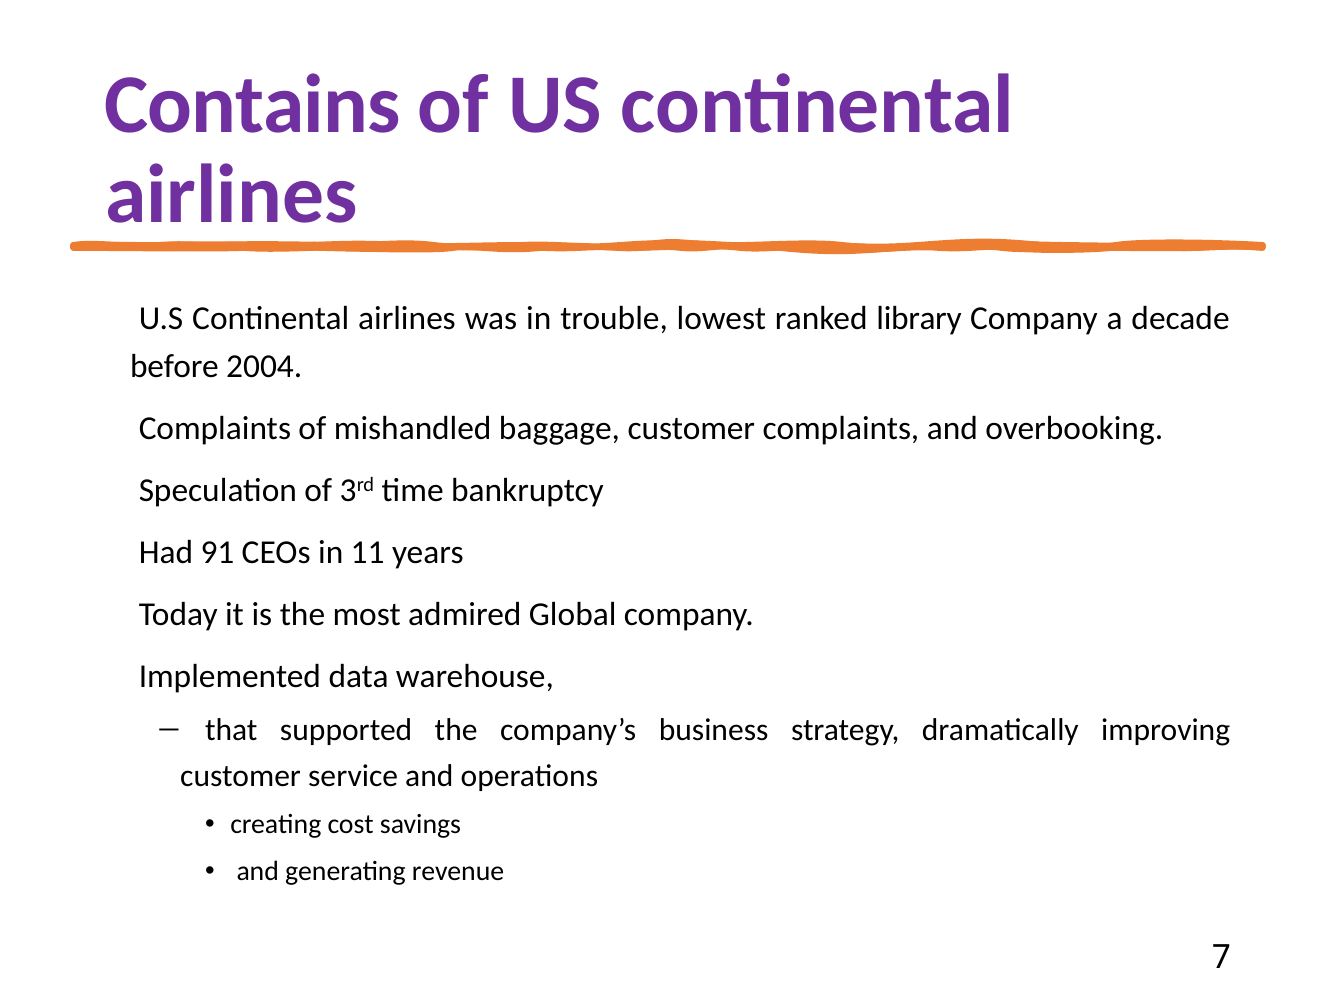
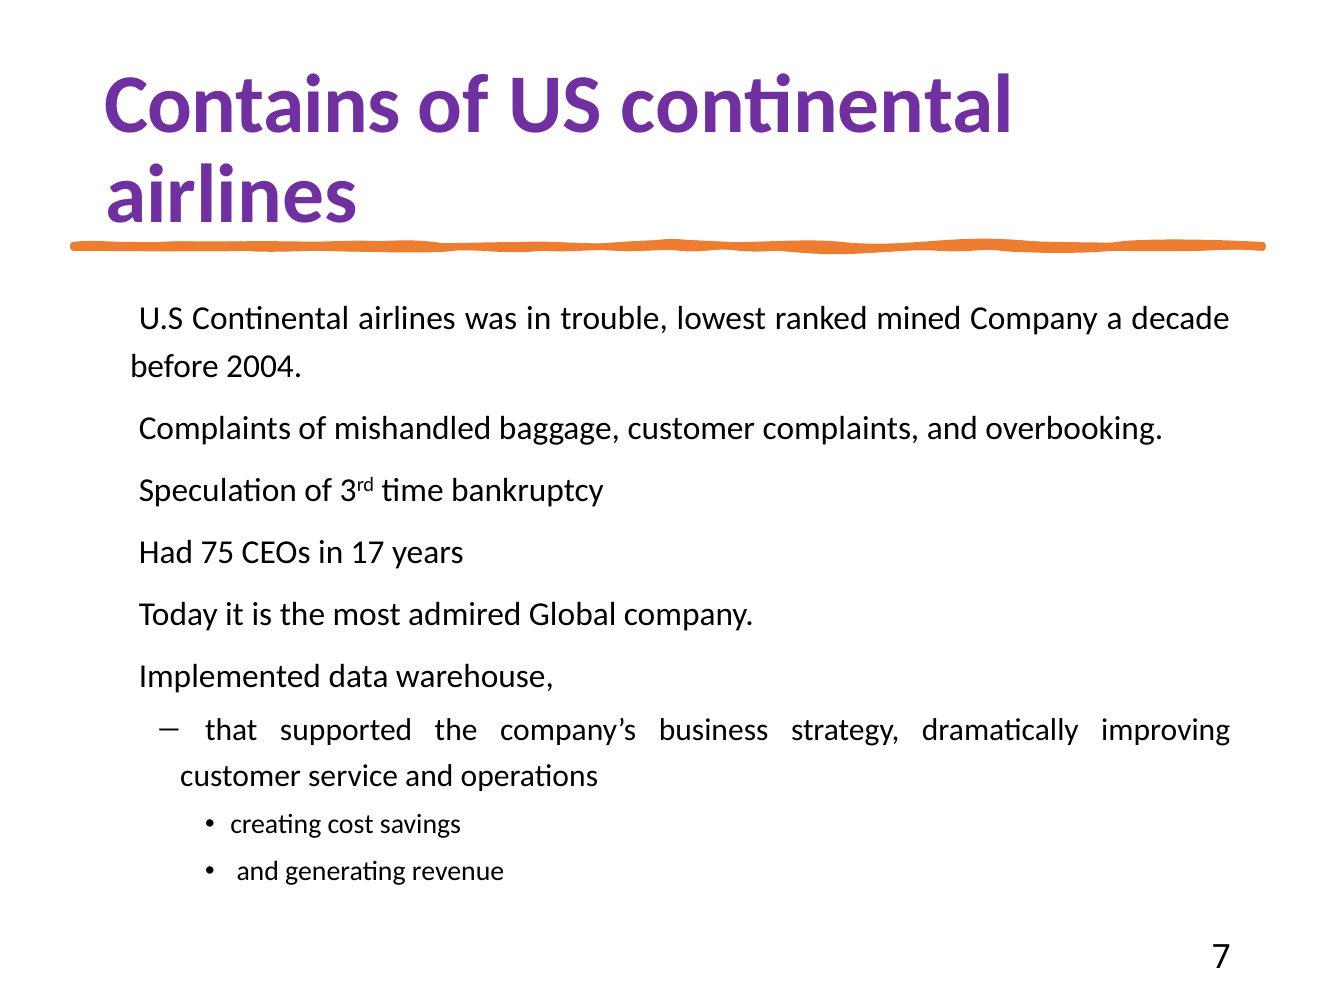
library: library -> mined
91: 91 -> 75
11: 11 -> 17
